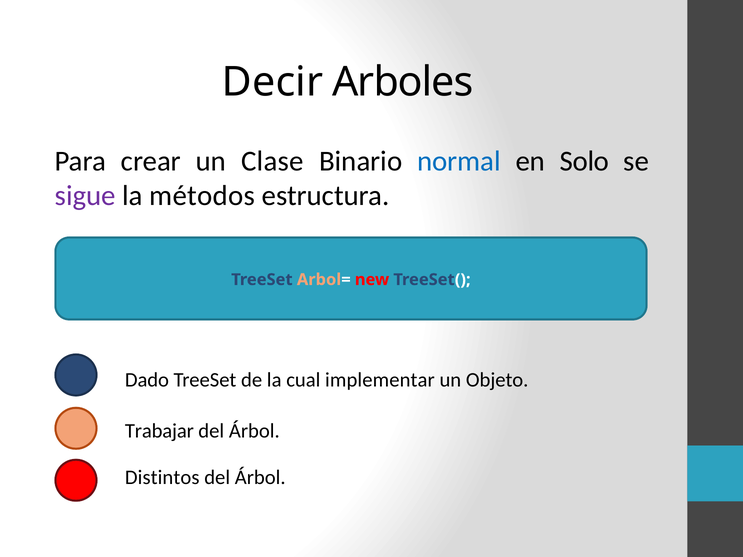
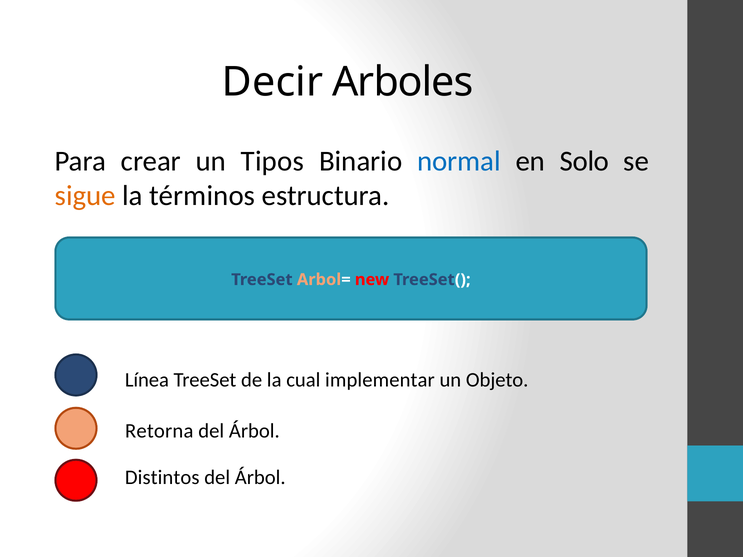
Clase: Clase -> Tipos
sigue colour: purple -> orange
métodos: métodos -> términos
Dado: Dado -> Línea
Trabajar: Trabajar -> Retorna
